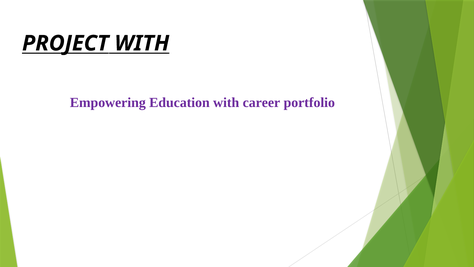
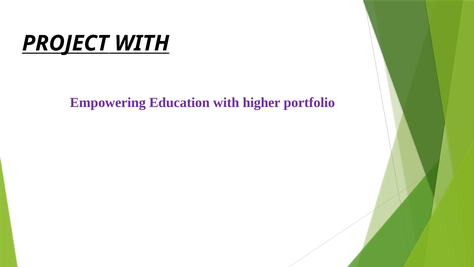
career: career -> higher
